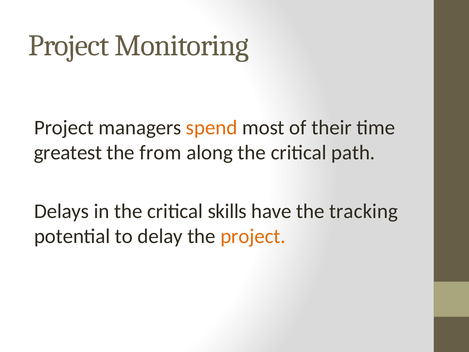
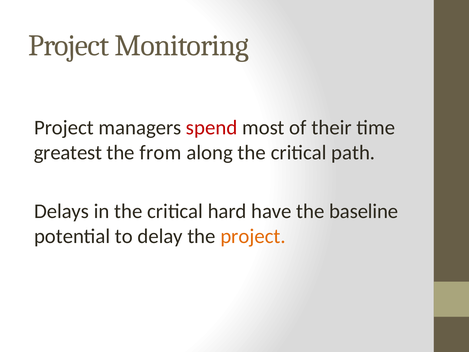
spend colour: orange -> red
skills: skills -> hard
tracking: tracking -> baseline
